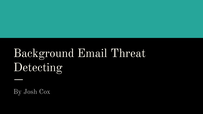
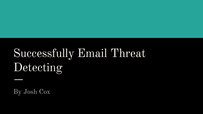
Background: Background -> Successfully
